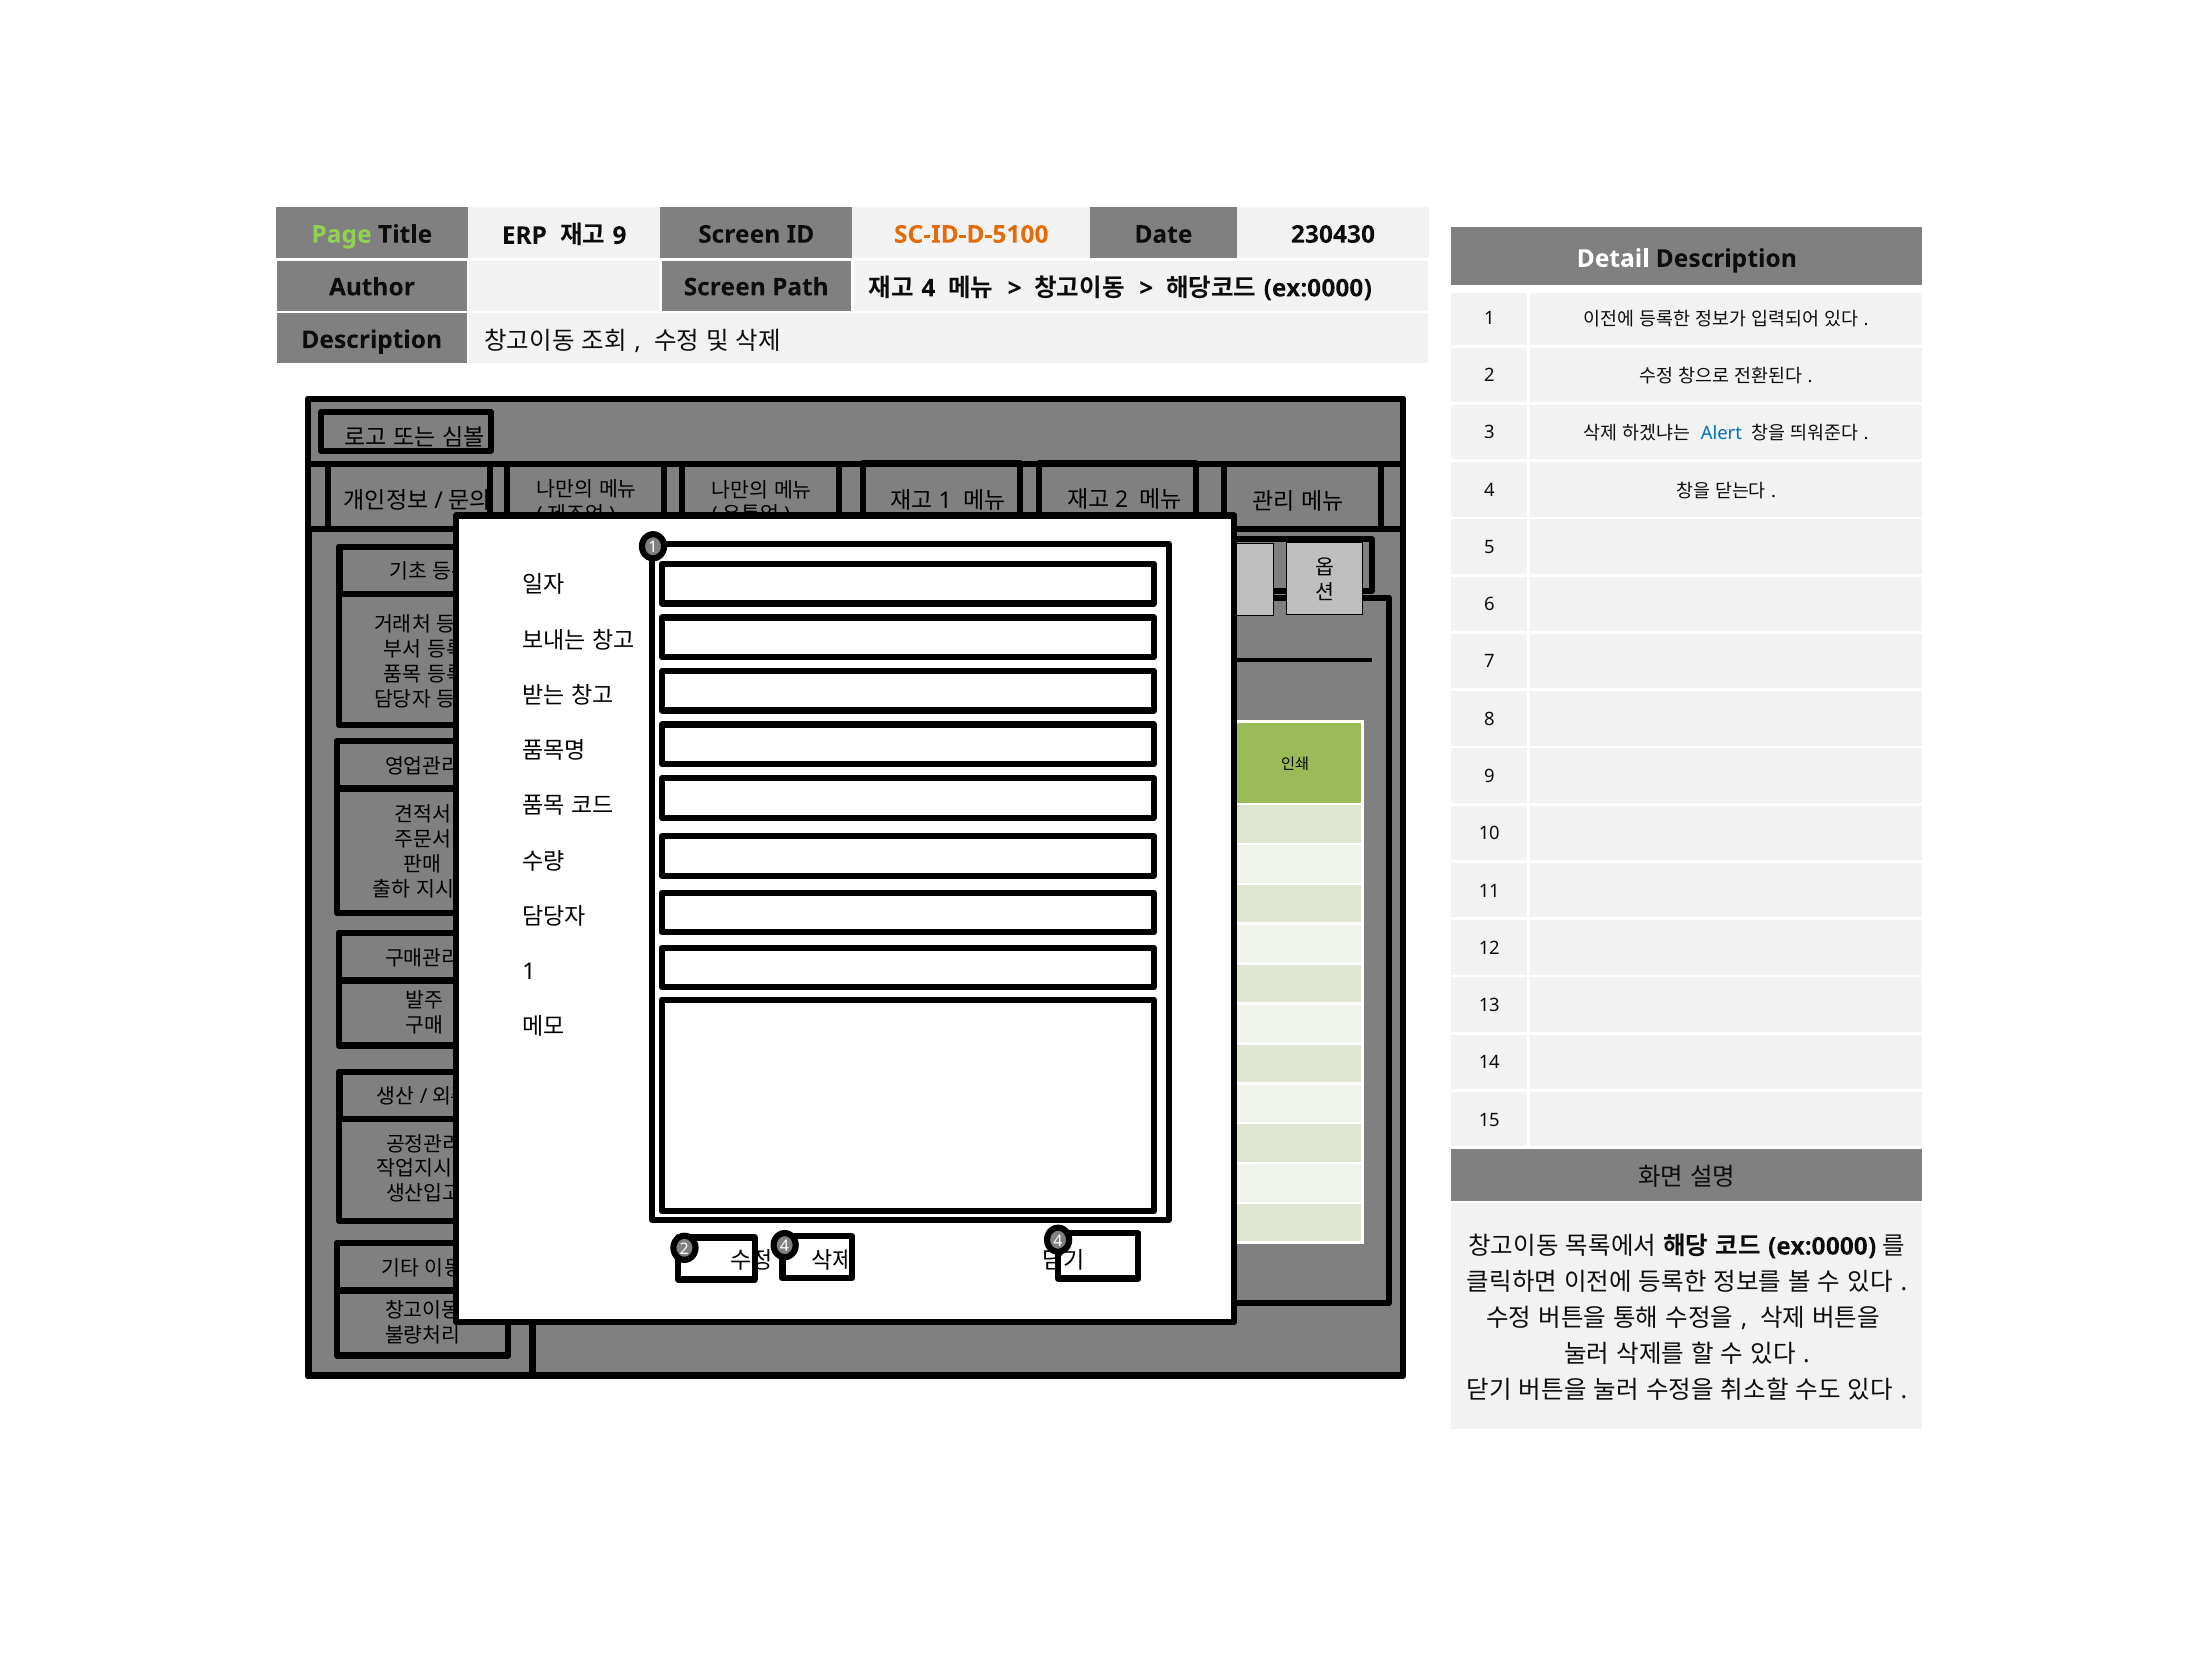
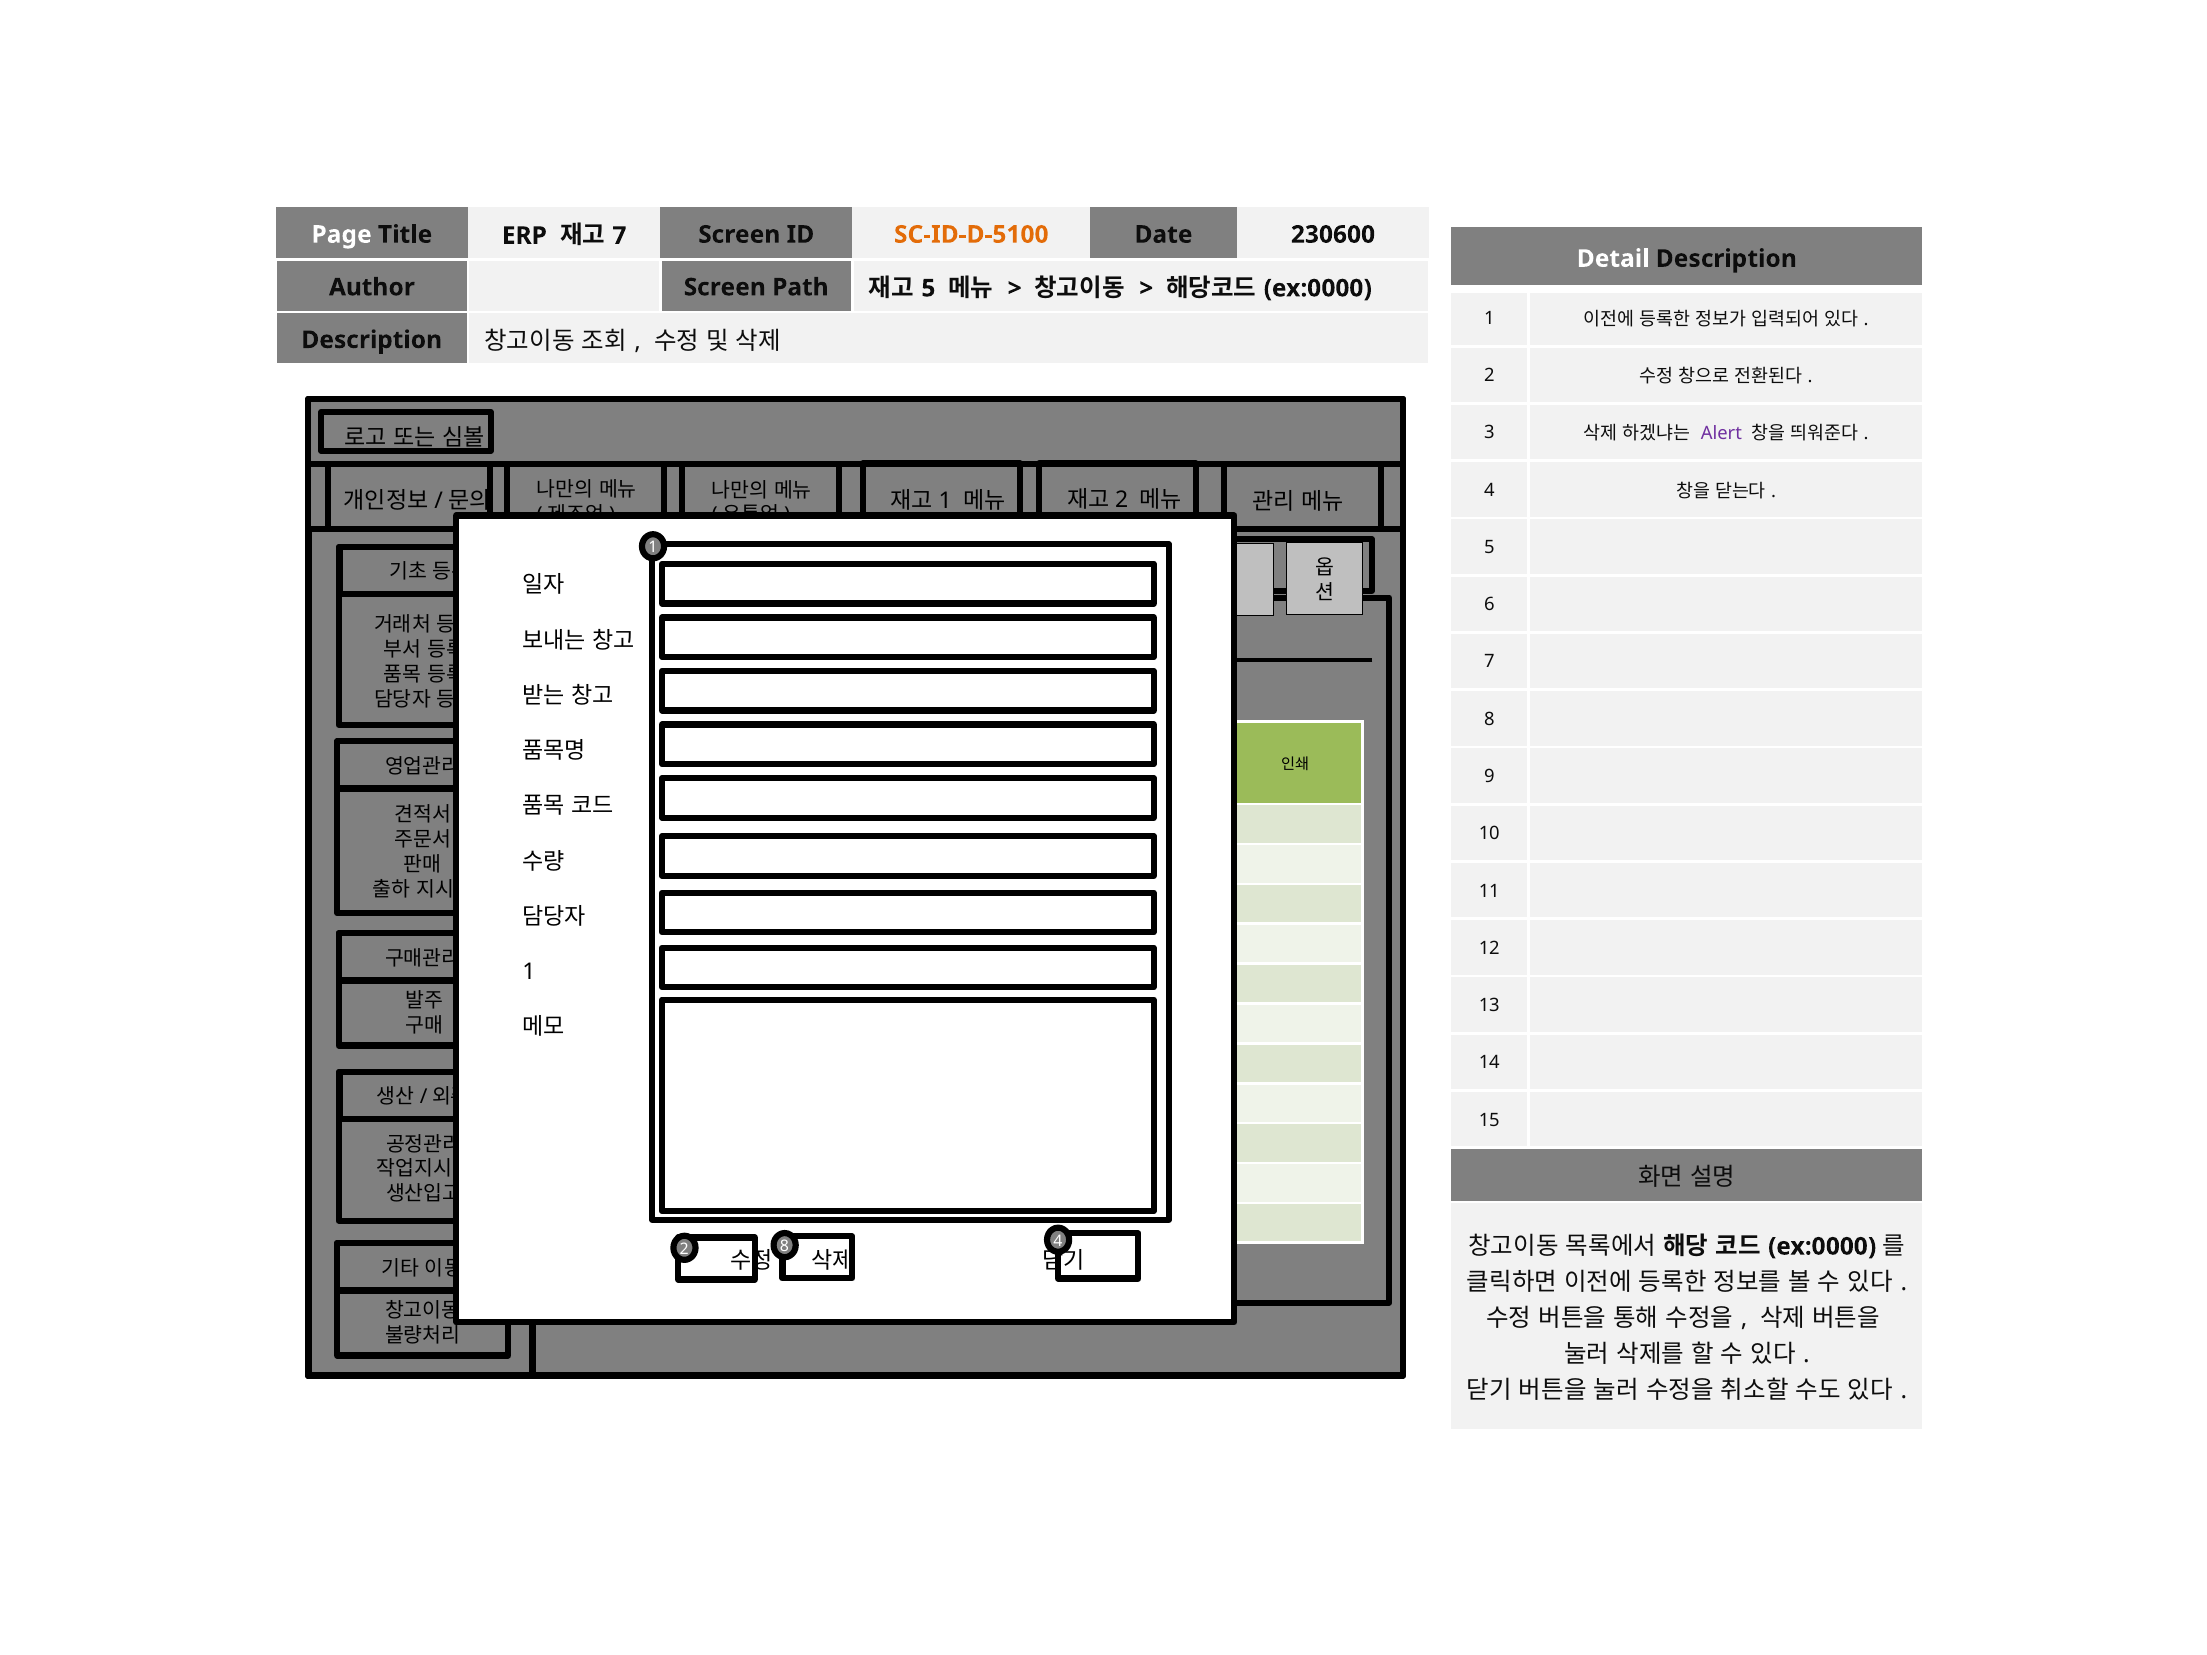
Page colour: light green -> white
9 at (619, 236): 9 -> 7
230430: 230430 -> 230600
4 at (928, 288): 4 -> 5
Alert colour: blue -> purple
4 at (784, 1246): 4 -> 8
